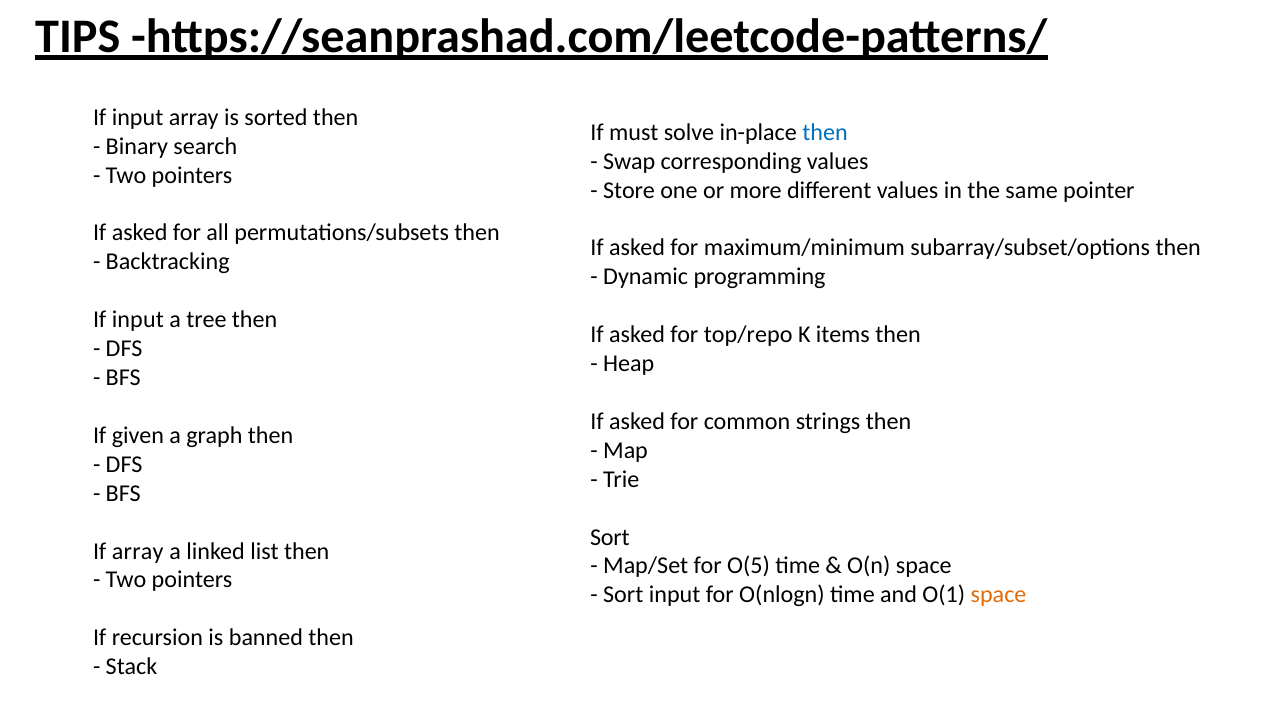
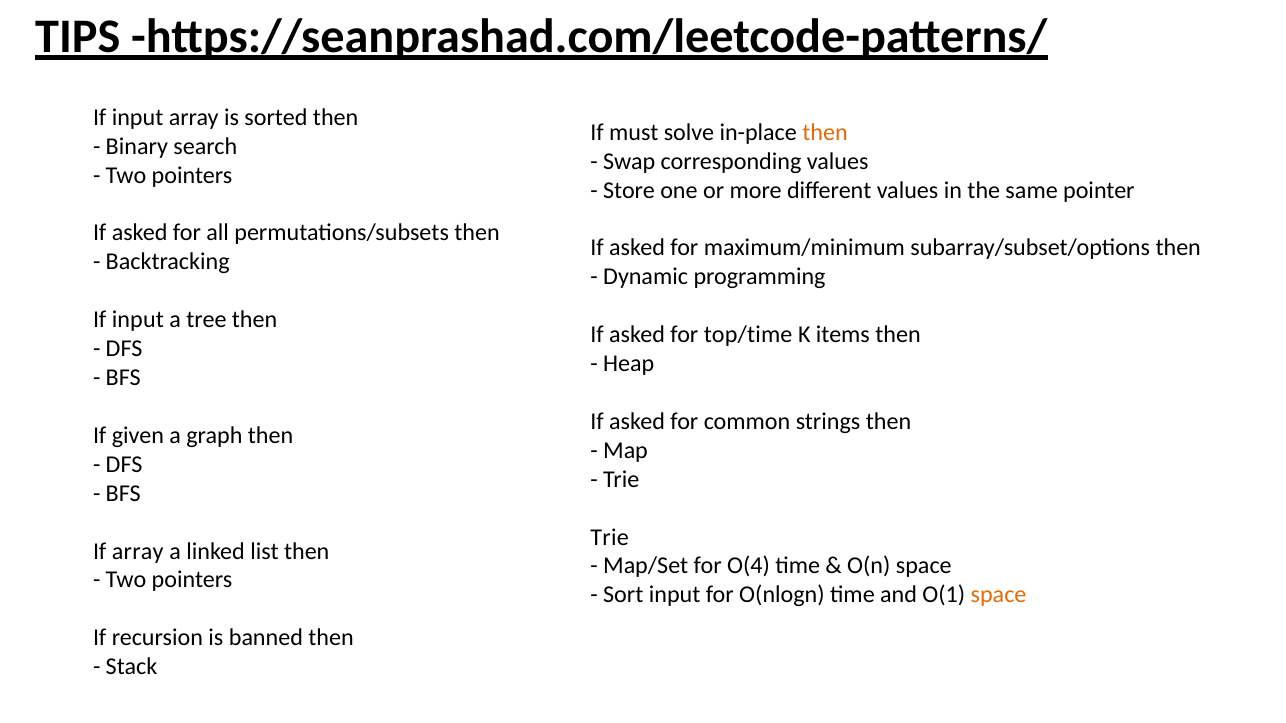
then at (825, 132) colour: blue -> orange
top/repo: top/repo -> top/time
Sort at (610, 537): Sort -> Trie
O(5: O(5 -> O(4
